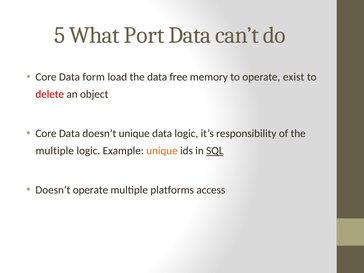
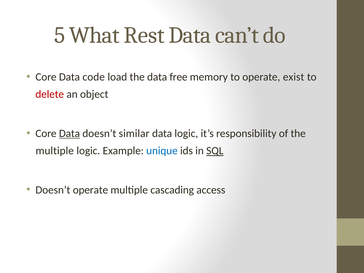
Port: Port -> Rest
form: form -> code
Data at (69, 133) underline: none -> present
doesn’t unique: unique -> similar
unique at (162, 151) colour: orange -> blue
platforms: platforms -> cascading
